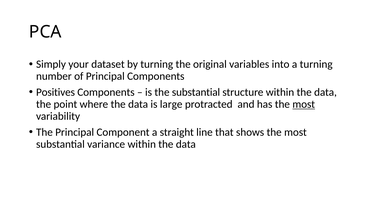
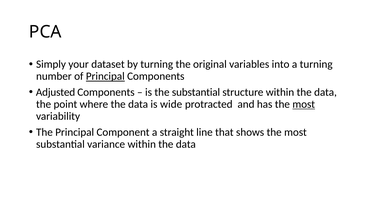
Principal at (105, 76) underline: none -> present
Positives: Positives -> Adjusted
large: large -> wide
